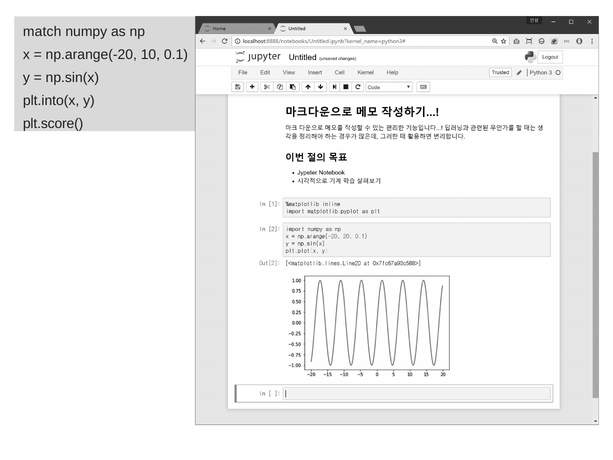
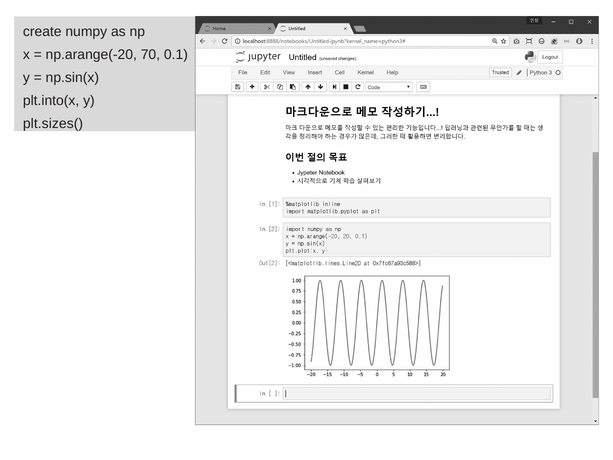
match: match -> create
10: 10 -> 70
plt.score(: plt.score( -> plt.sizes(
